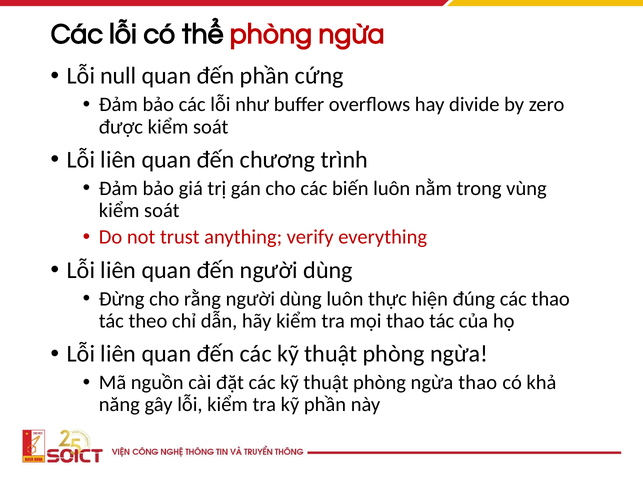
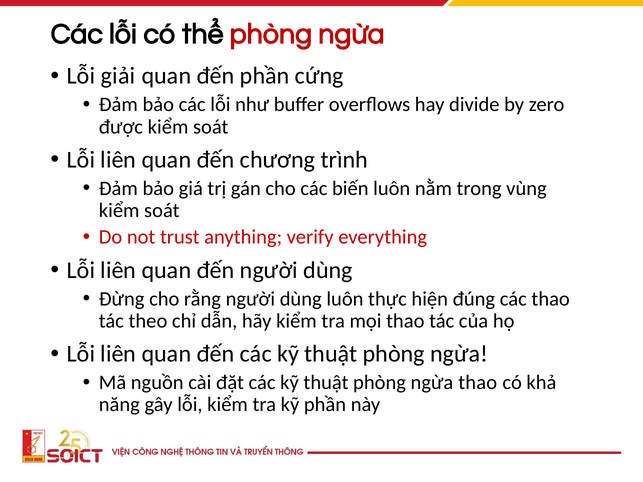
null: null -> giải
